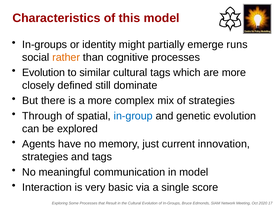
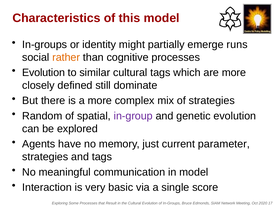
Through: Through -> Random
in-group colour: blue -> purple
innovation: innovation -> parameter
